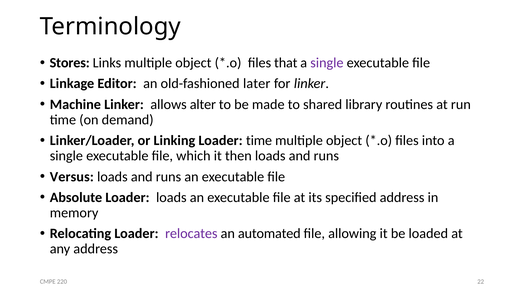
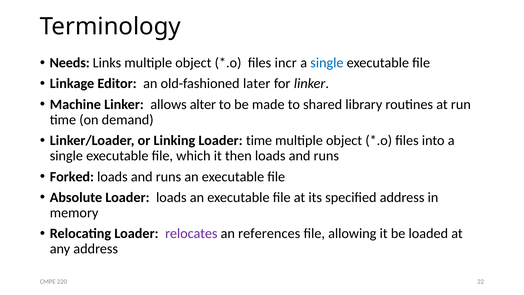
Stores: Stores -> Needs
that: that -> incr
single at (327, 63) colour: purple -> blue
Versus: Versus -> Forked
automated: automated -> references
